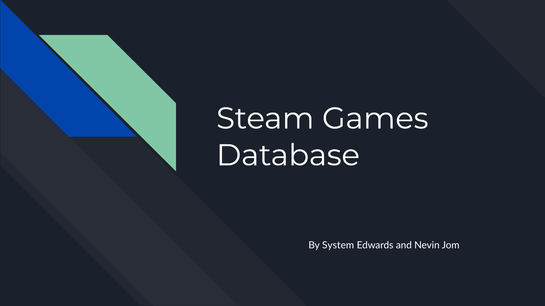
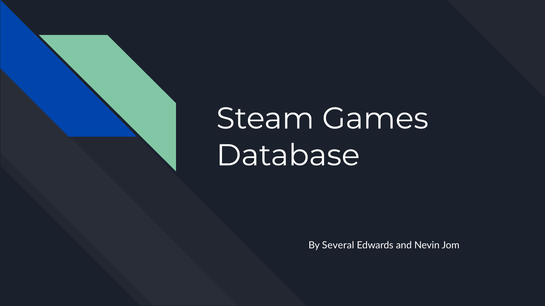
System: System -> Several
